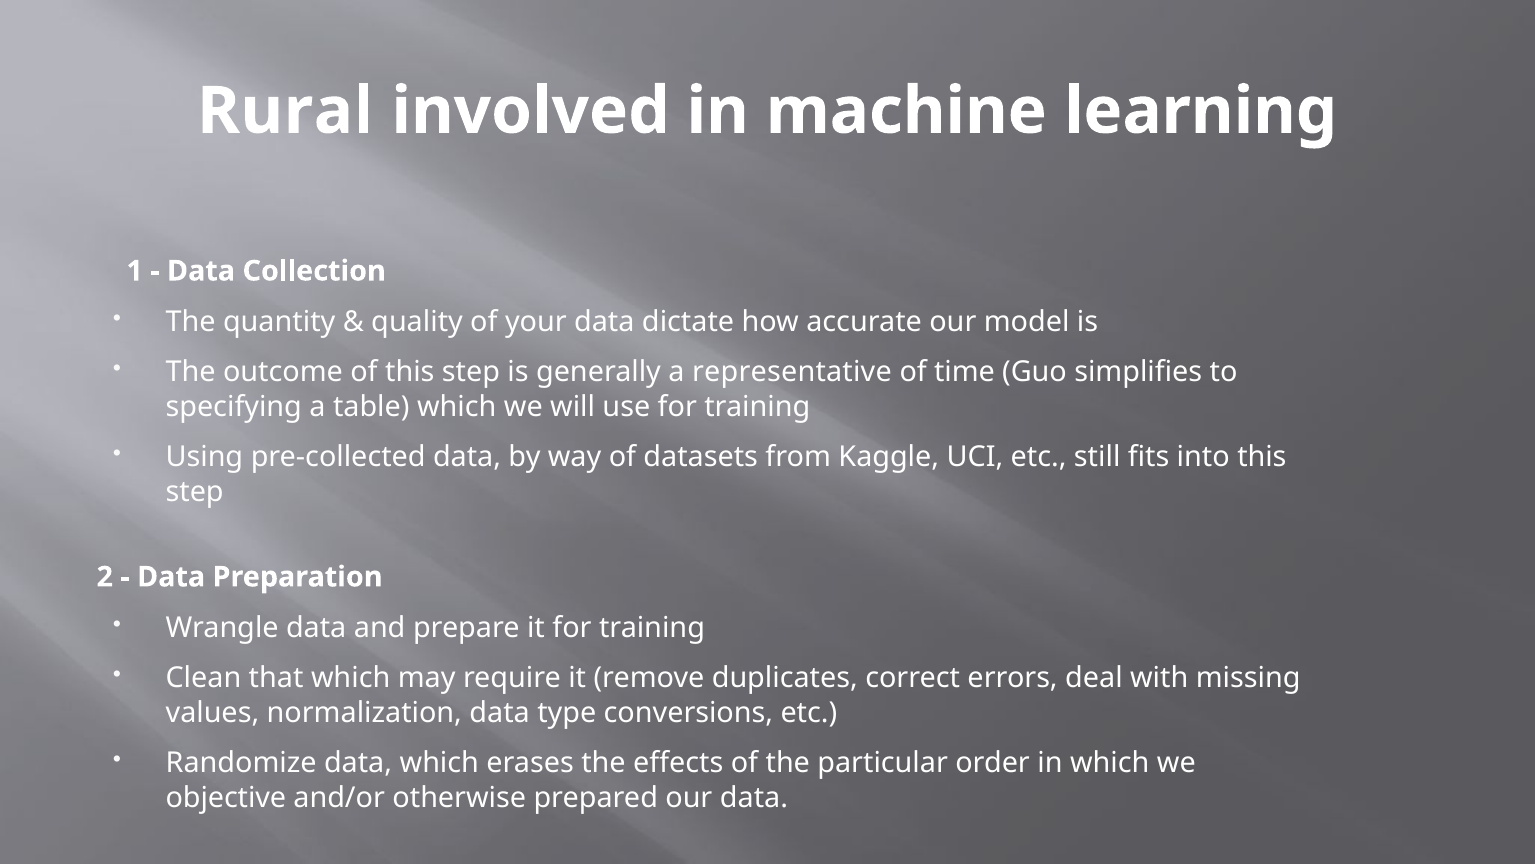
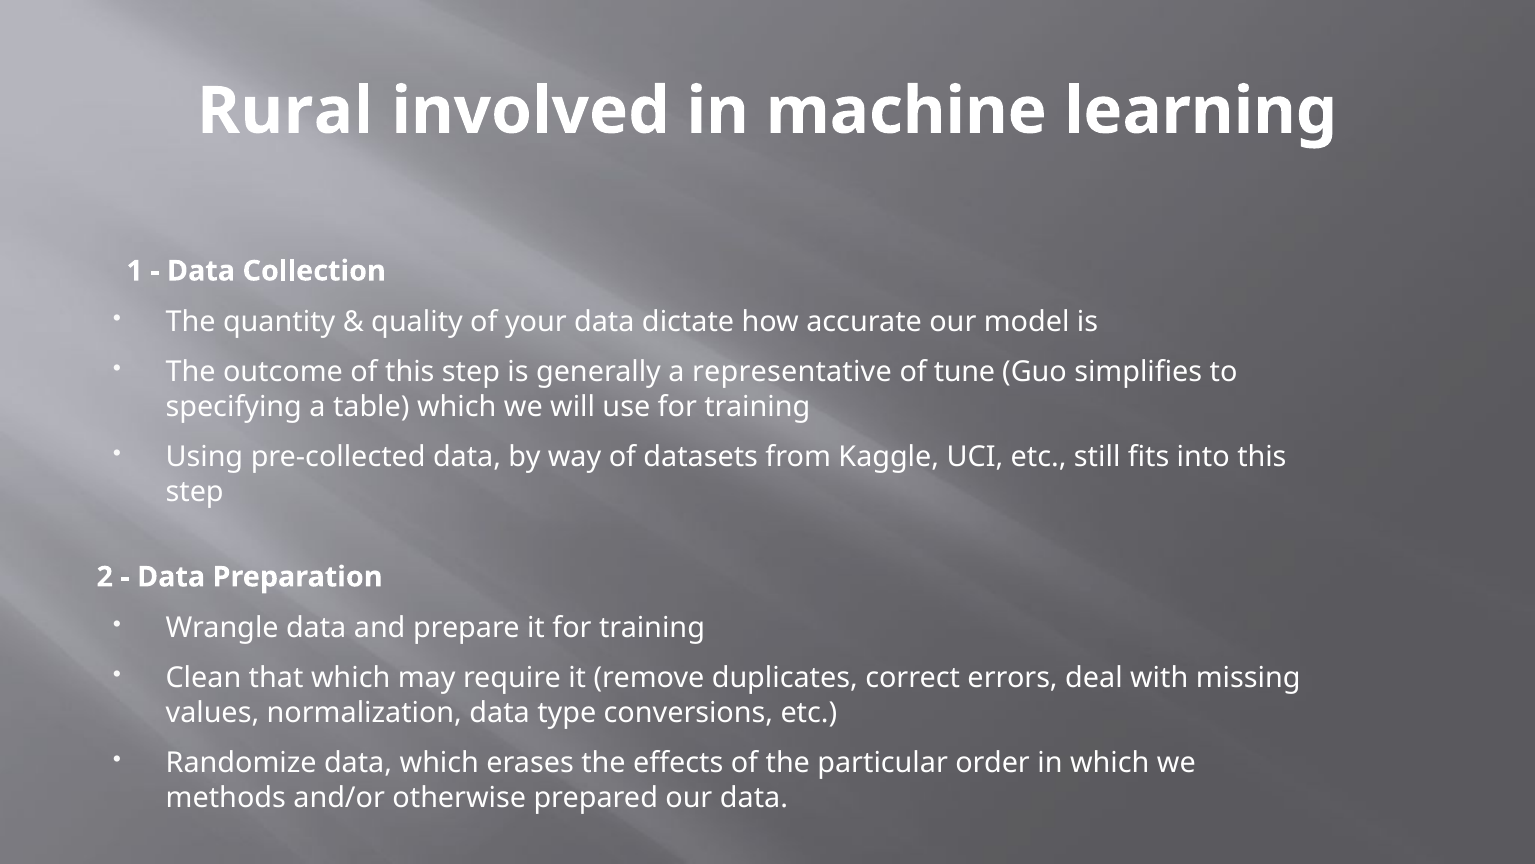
time: time -> tune
objective: objective -> methods
